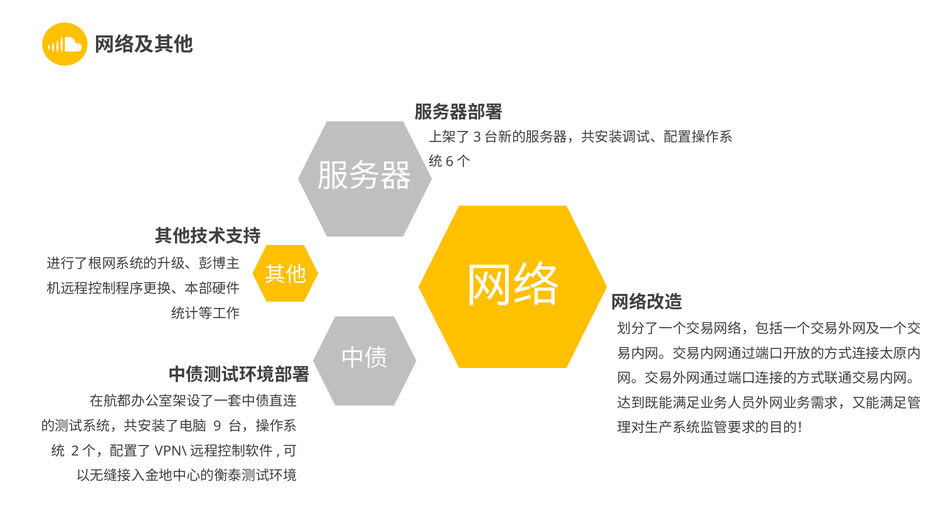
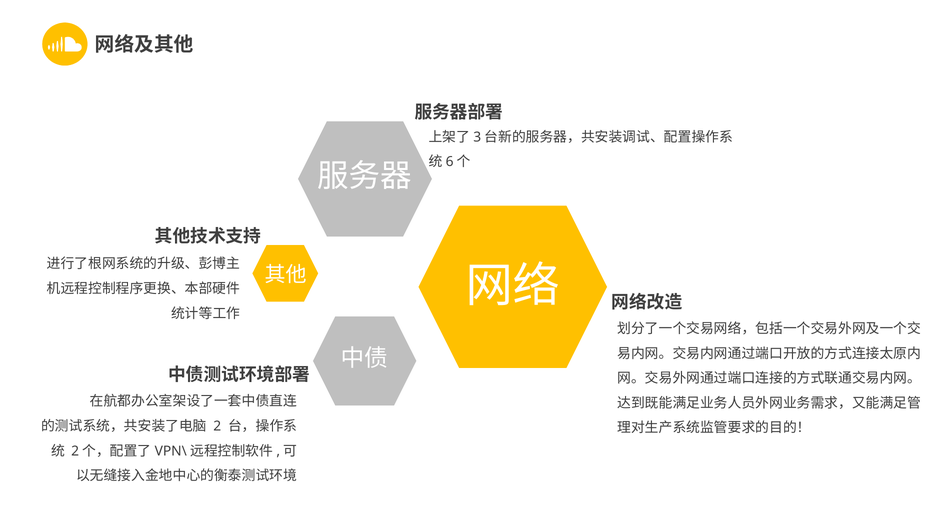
9: 9 -> 2
